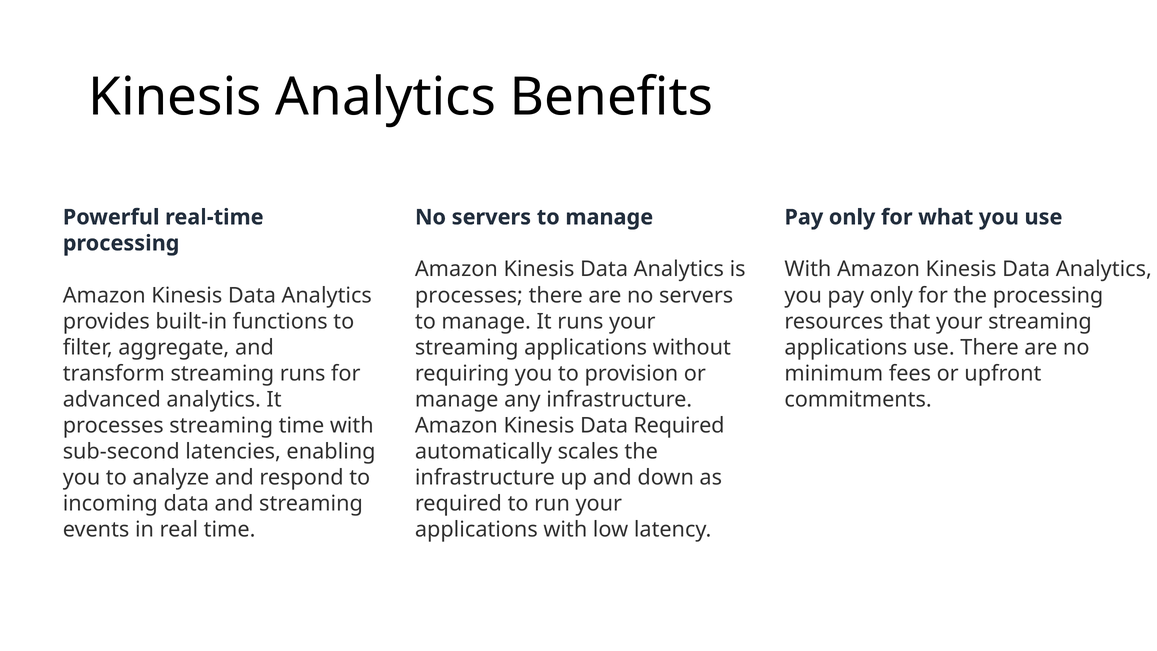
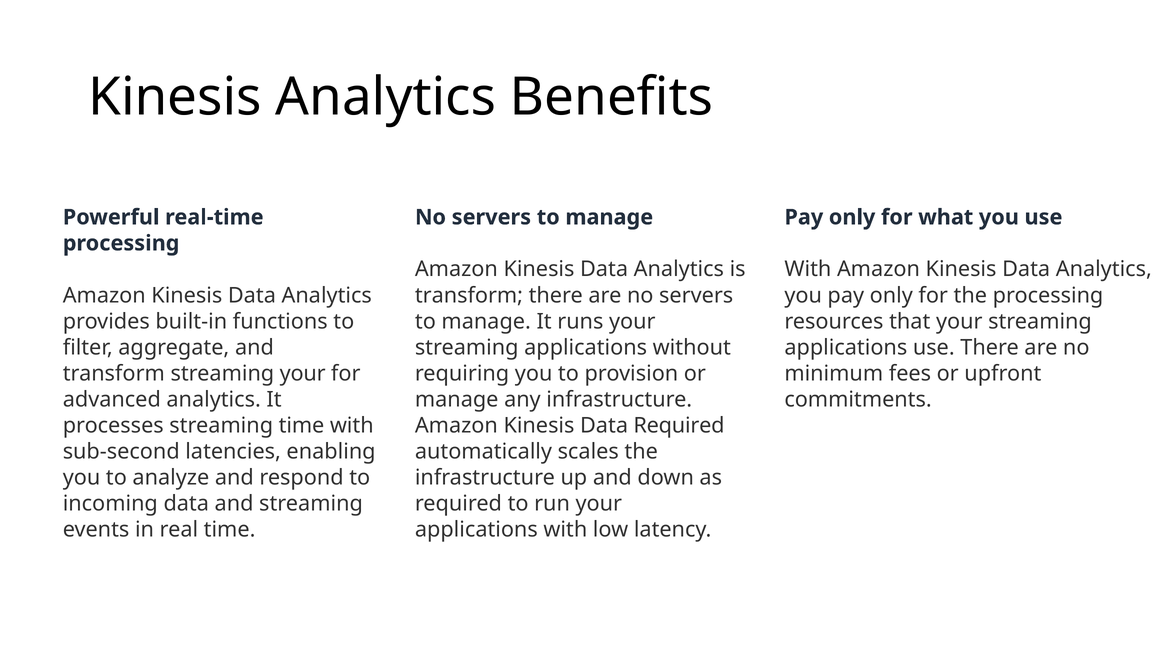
processes at (469, 295): processes -> transform
streaming runs: runs -> your
